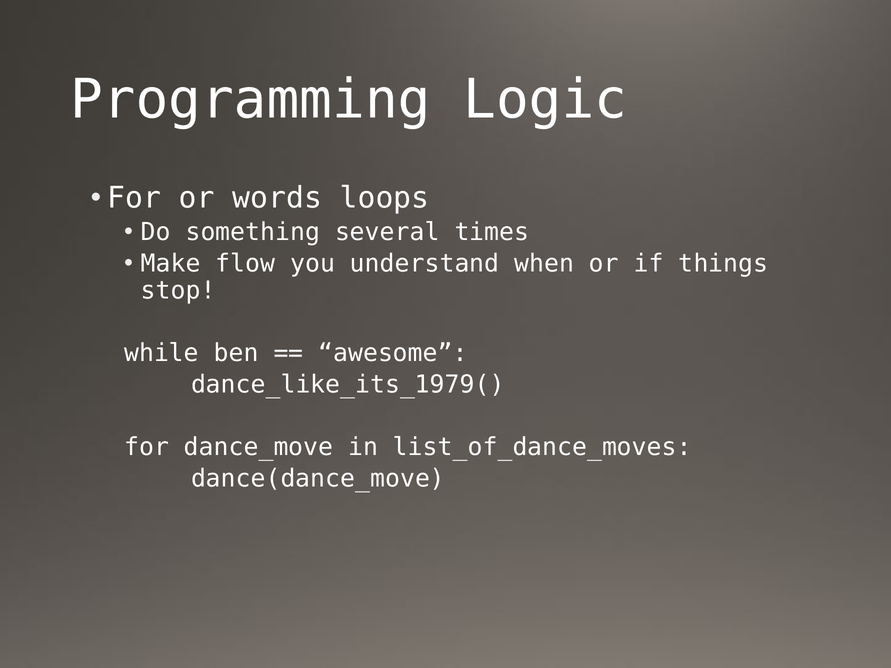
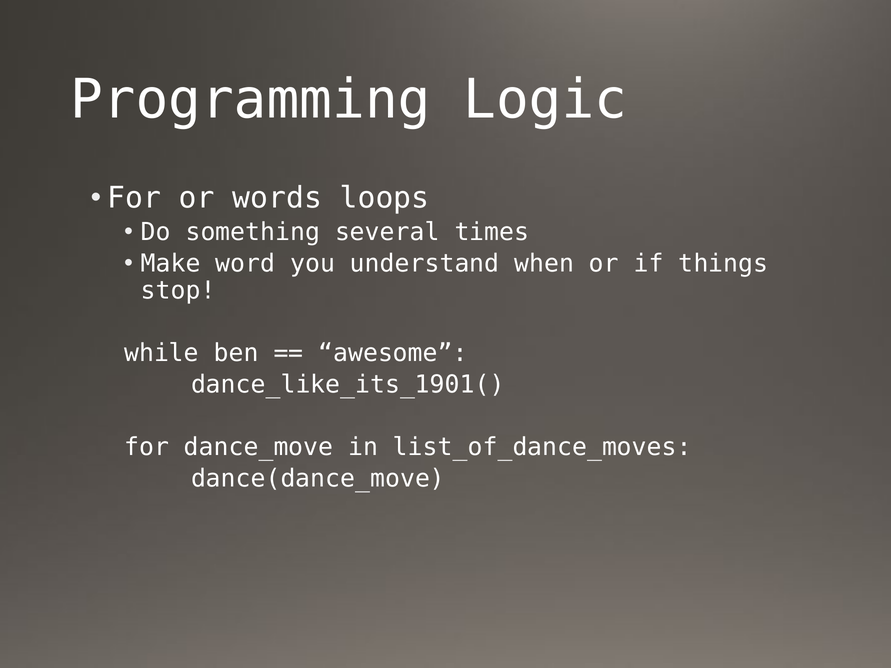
flow: flow -> word
dance_like_its_1979(: dance_like_its_1979( -> dance_like_its_1901(
